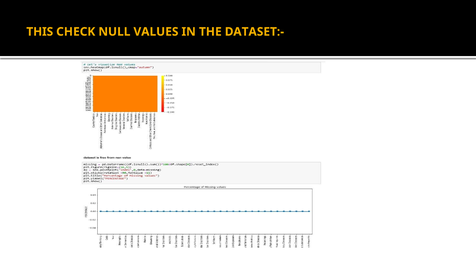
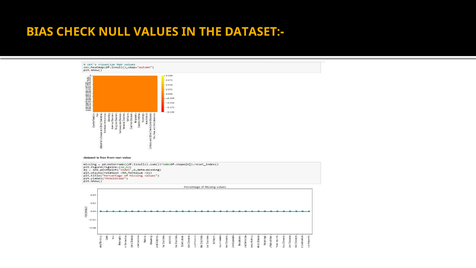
THIS: THIS -> BIAS
